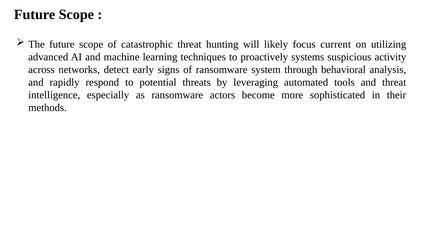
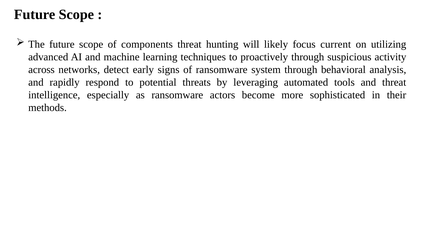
catastrophic: catastrophic -> components
proactively systems: systems -> through
